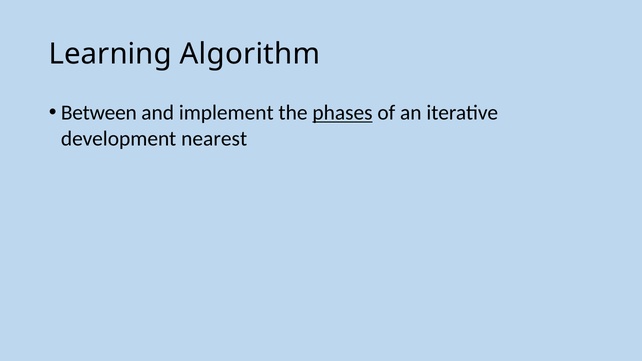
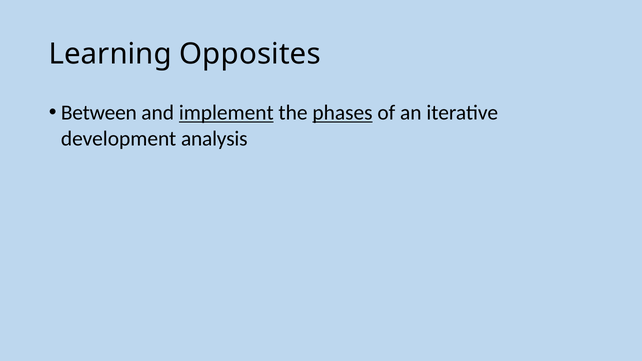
Algorithm: Algorithm -> Opposites
implement underline: none -> present
nearest: nearest -> analysis
